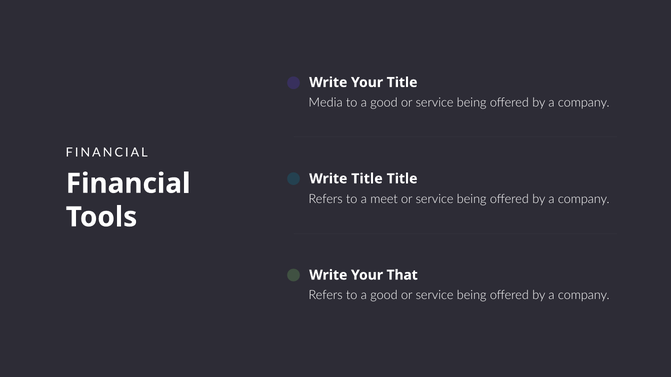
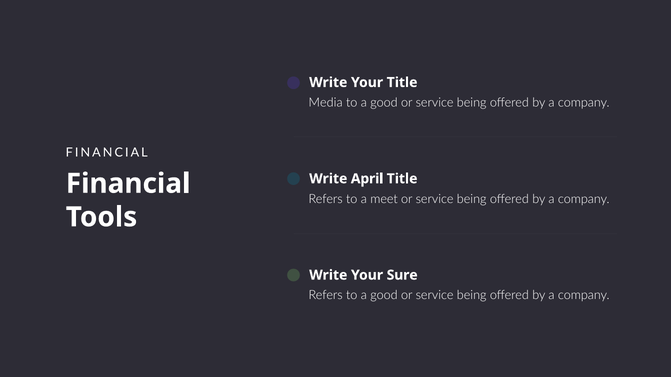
Write Title: Title -> April
That: That -> Sure
